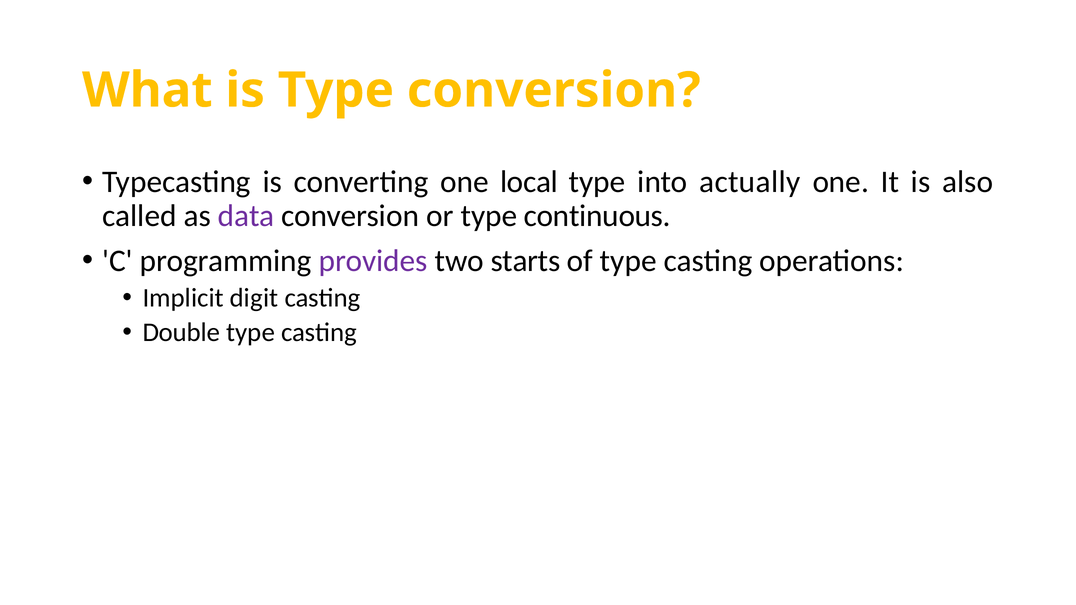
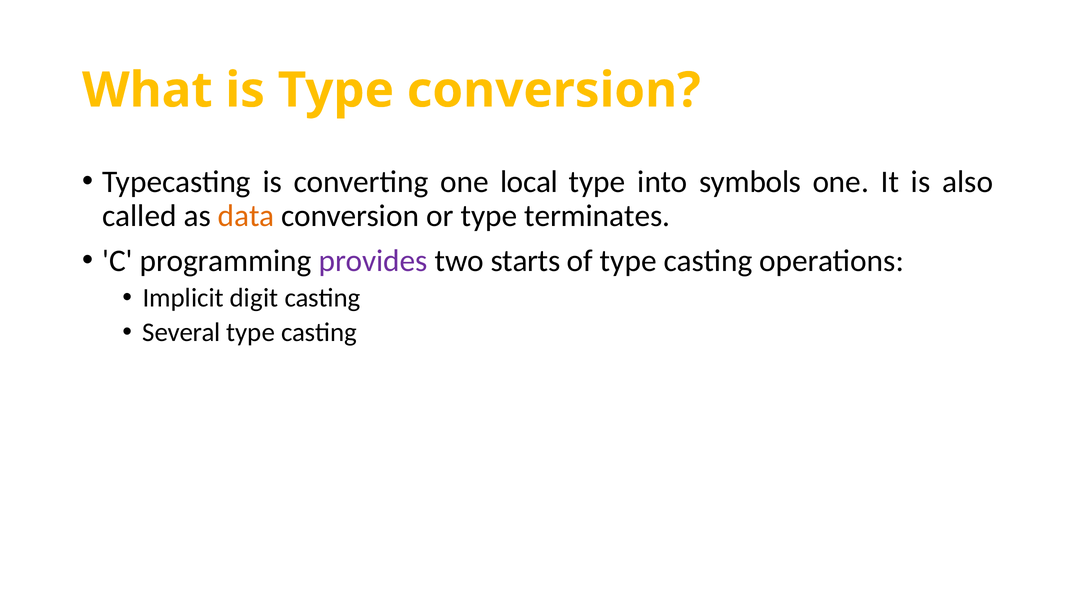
actually: actually -> symbols
data colour: purple -> orange
continuous: continuous -> terminates
Double: Double -> Several
